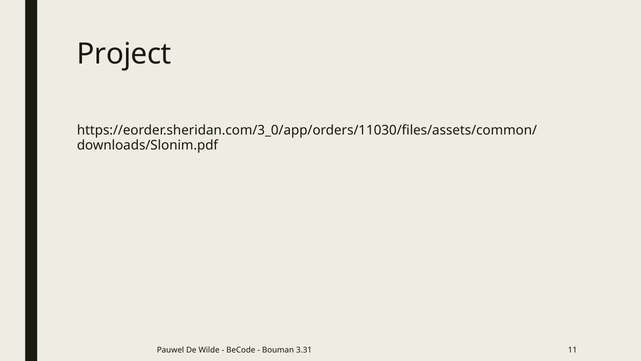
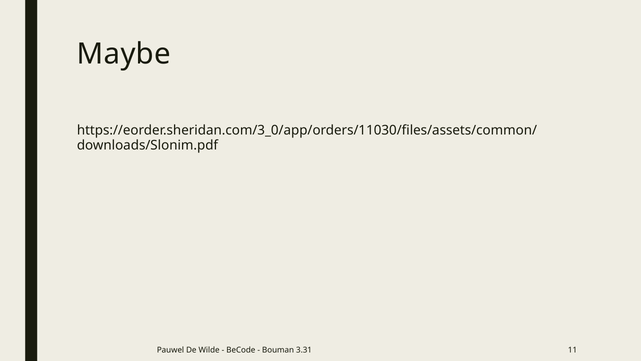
Project: Project -> Maybe
